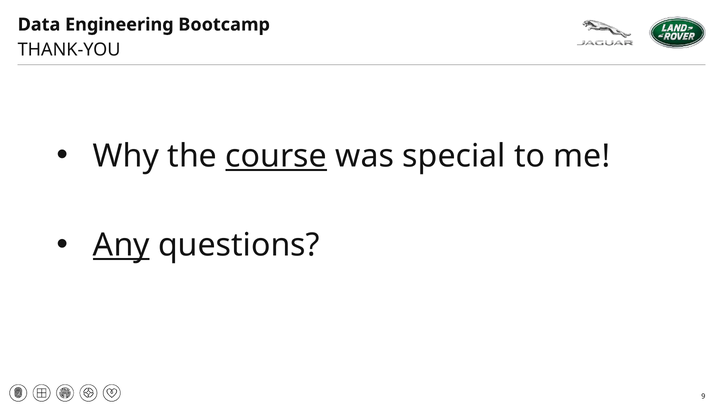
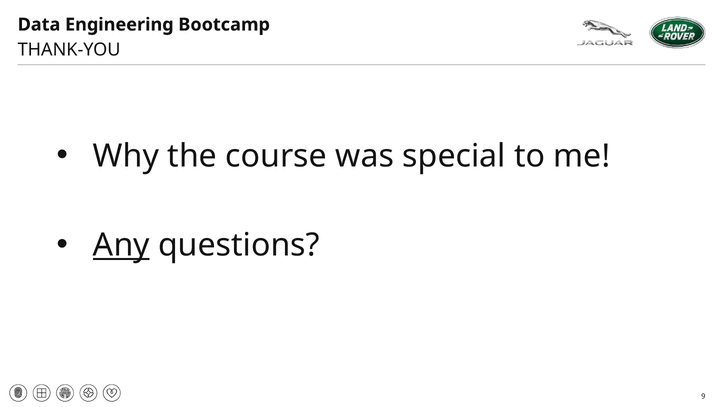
course underline: present -> none
